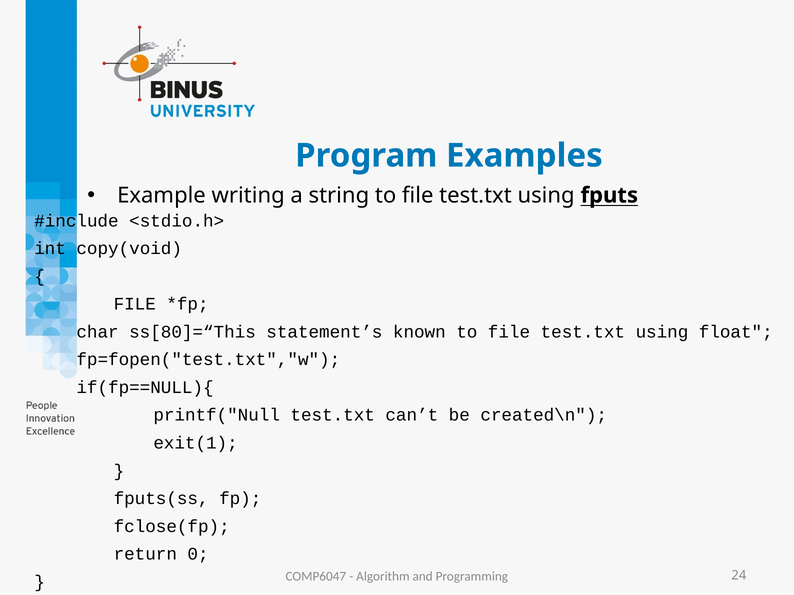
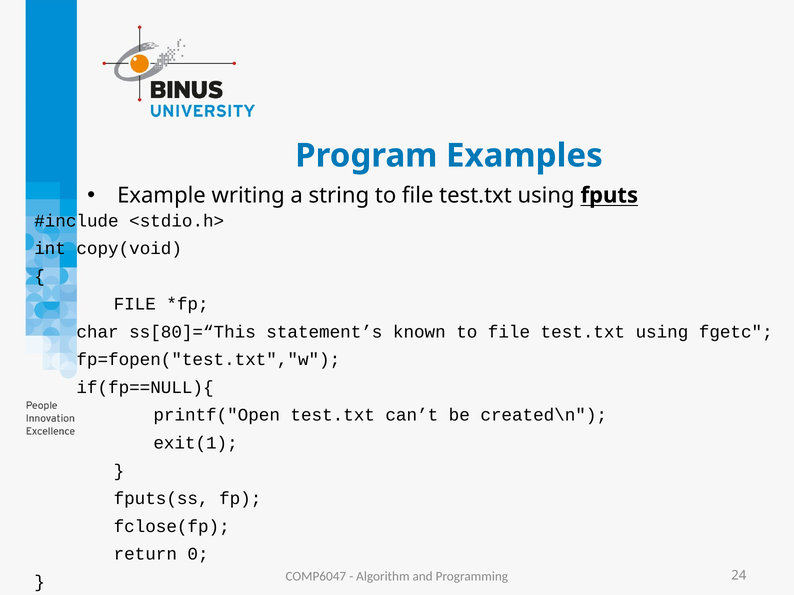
float: float -> fgetc
printf("Null: printf("Null -> printf("Open
